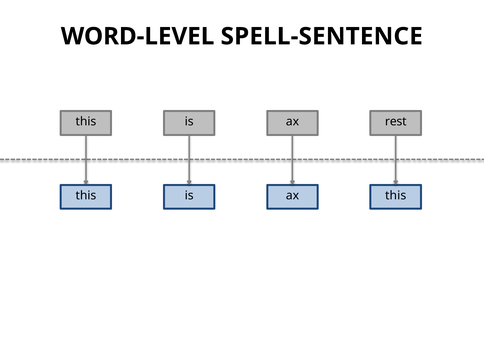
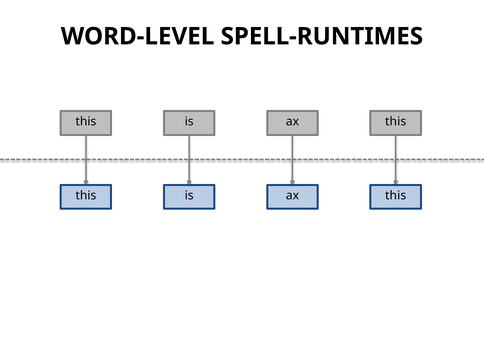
SPELL-SENTENCE: SPELL-SENTENCE -> SPELL-RUNTIMES
rest at (396, 121): rest -> this
